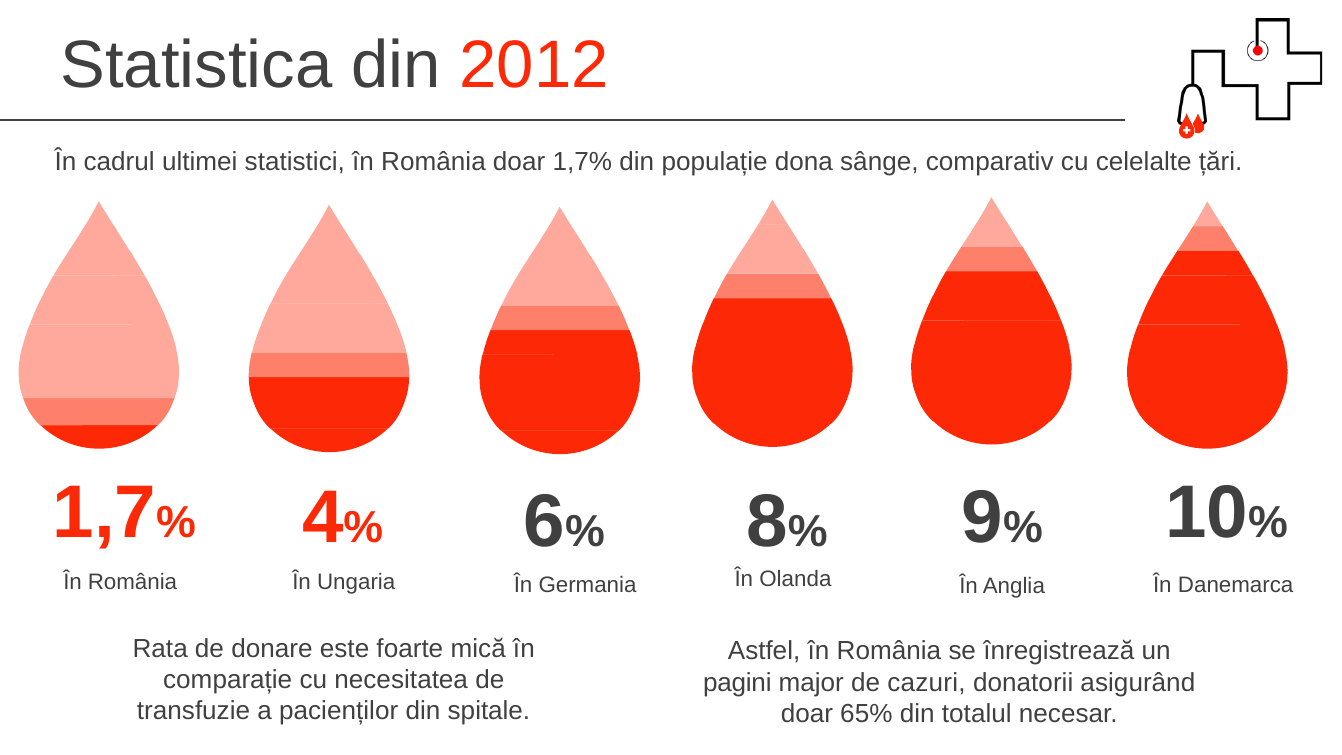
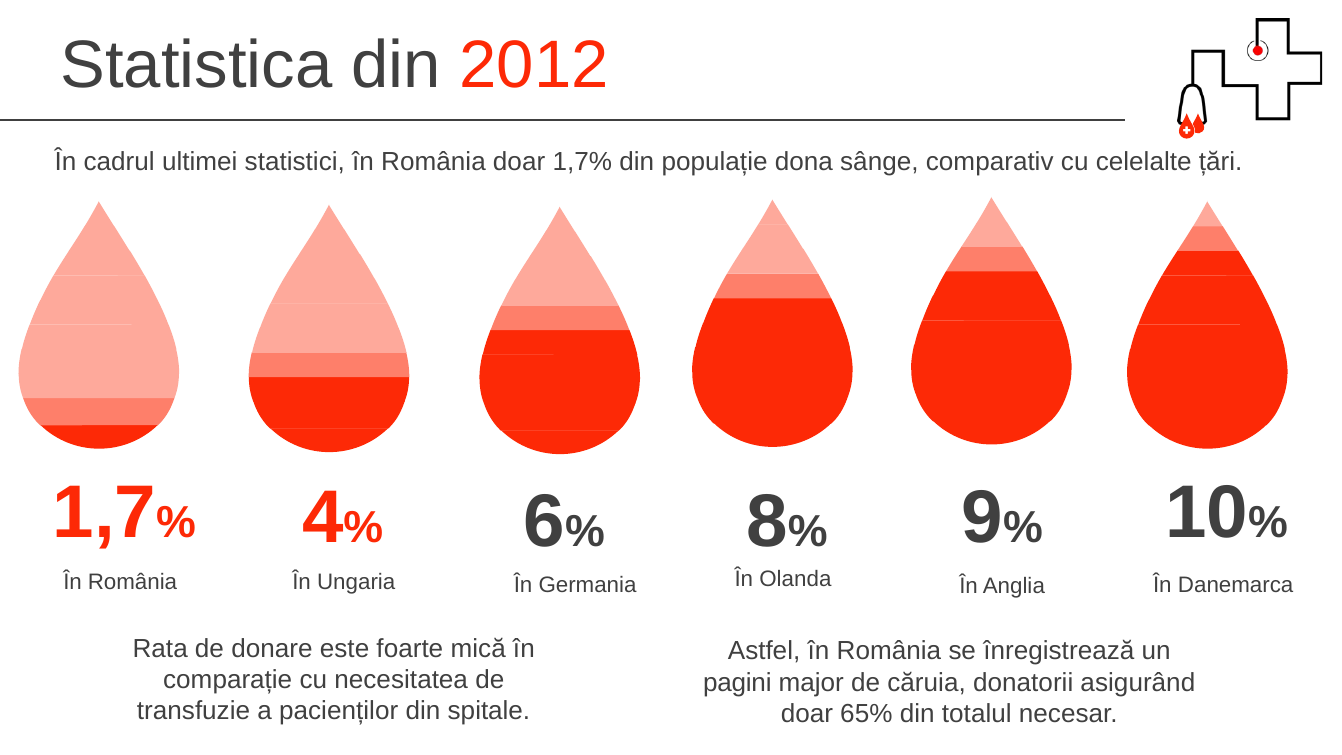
cazuri: cazuri -> căruia
